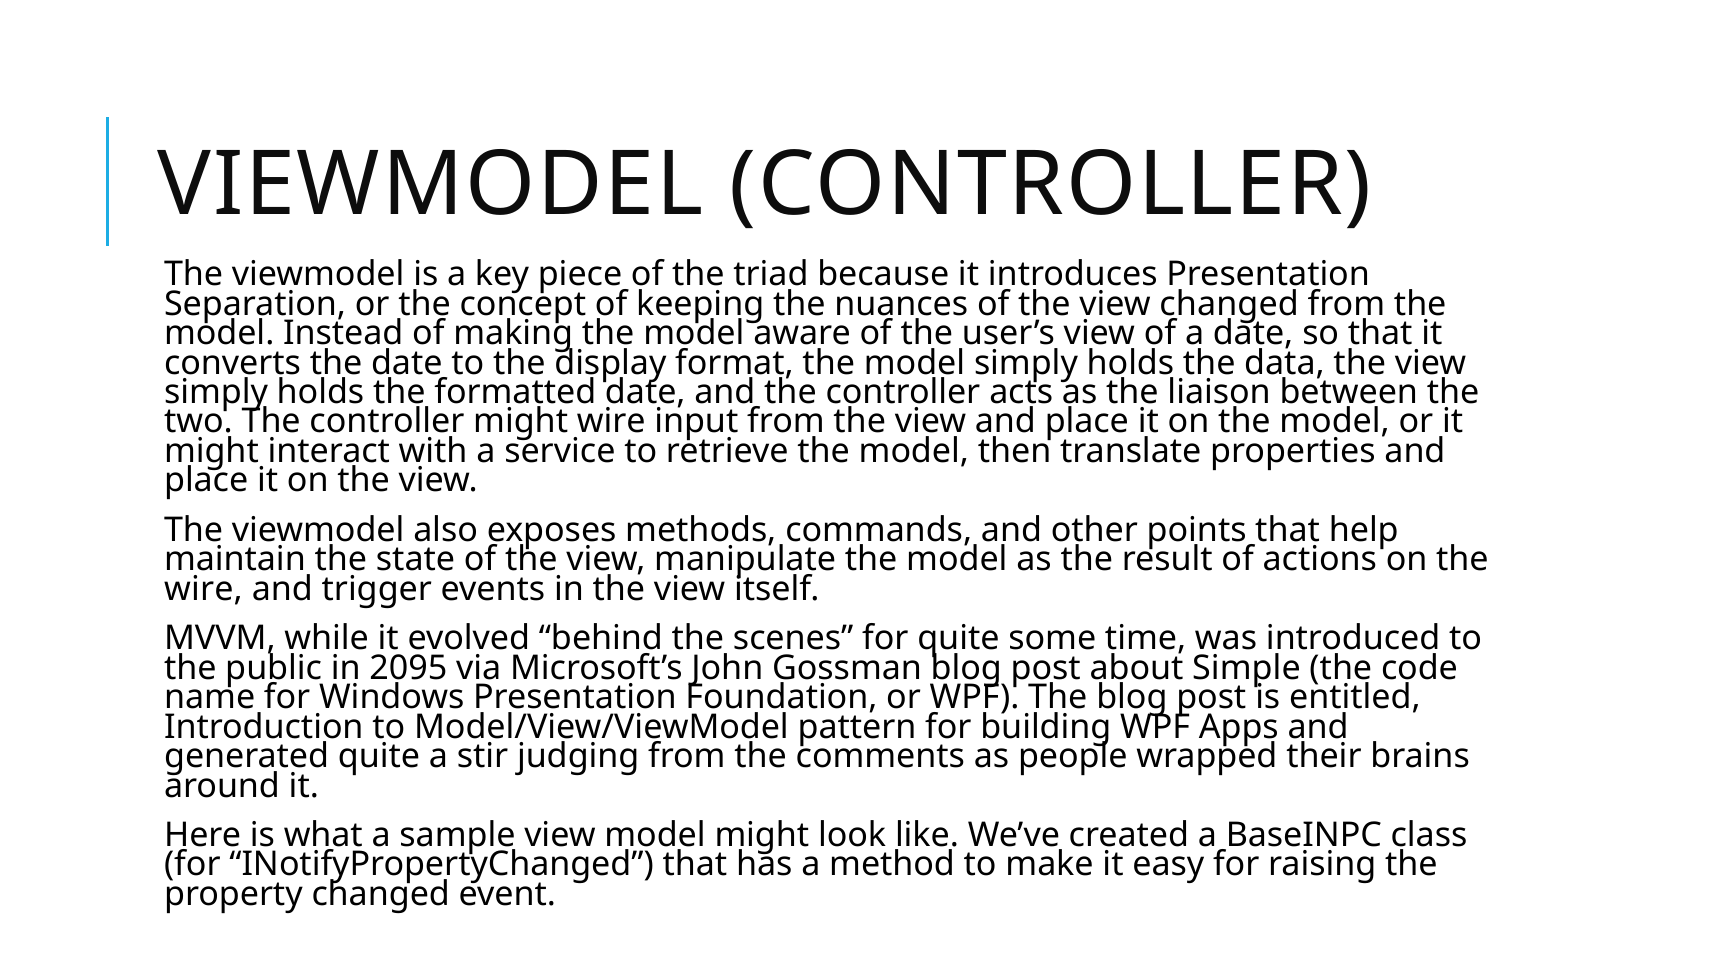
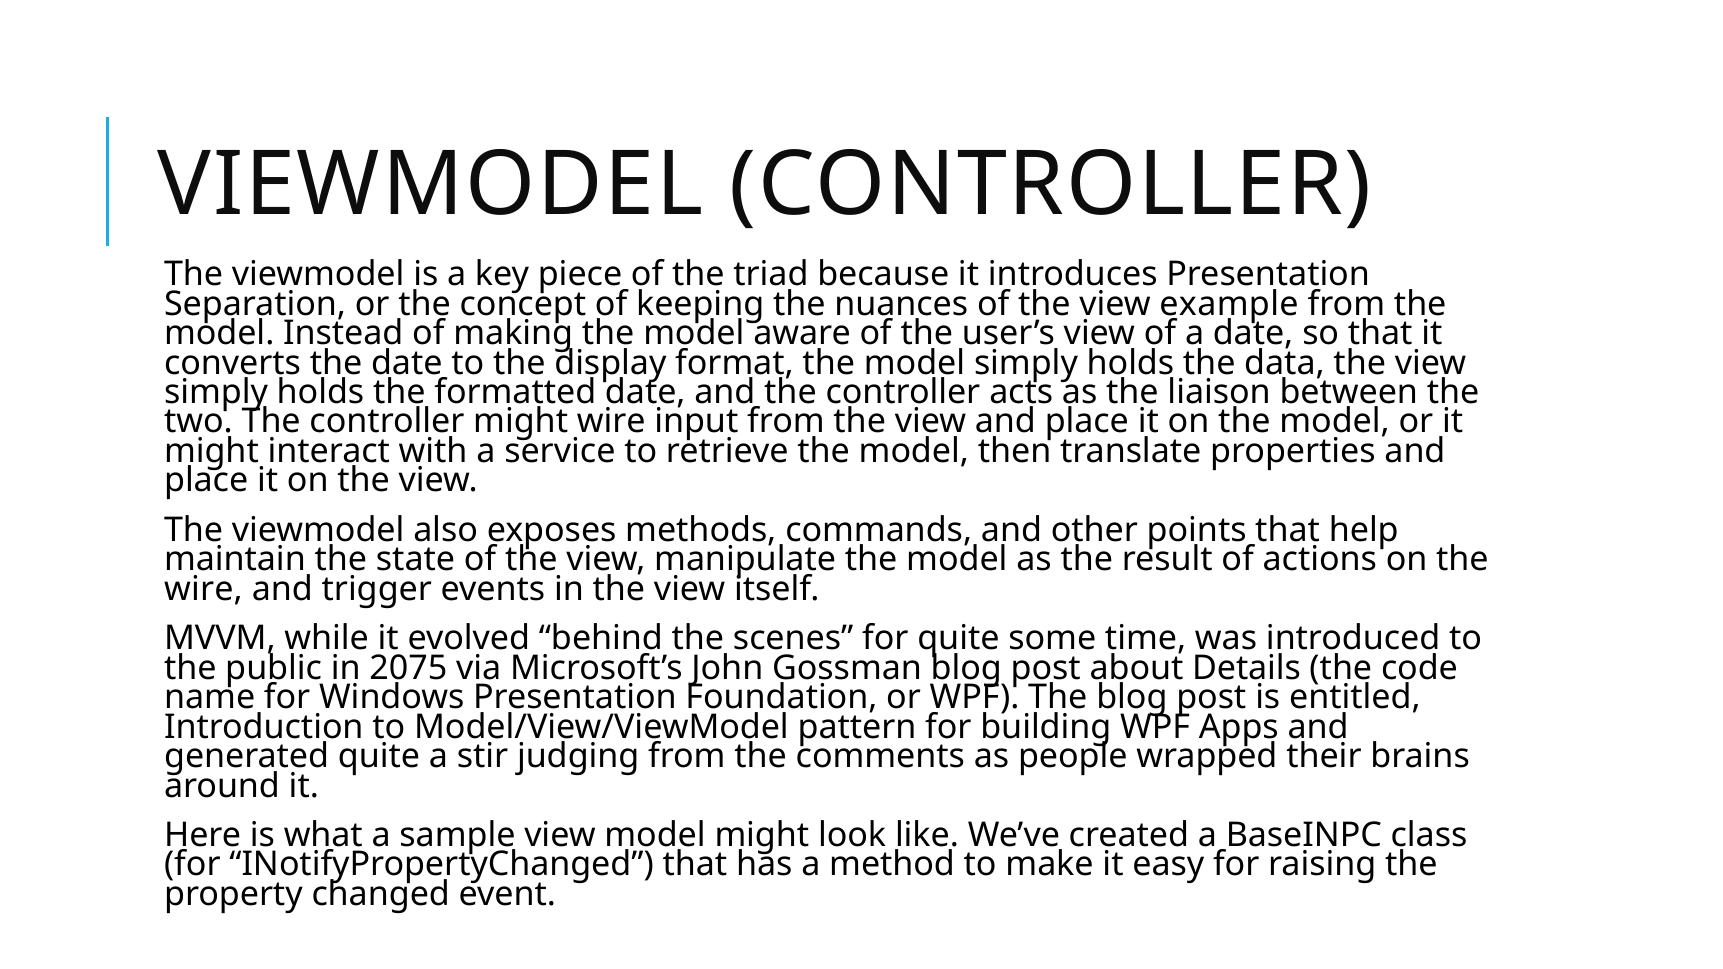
view changed: changed -> example
2095: 2095 -> 2075
Simple: Simple -> Details
